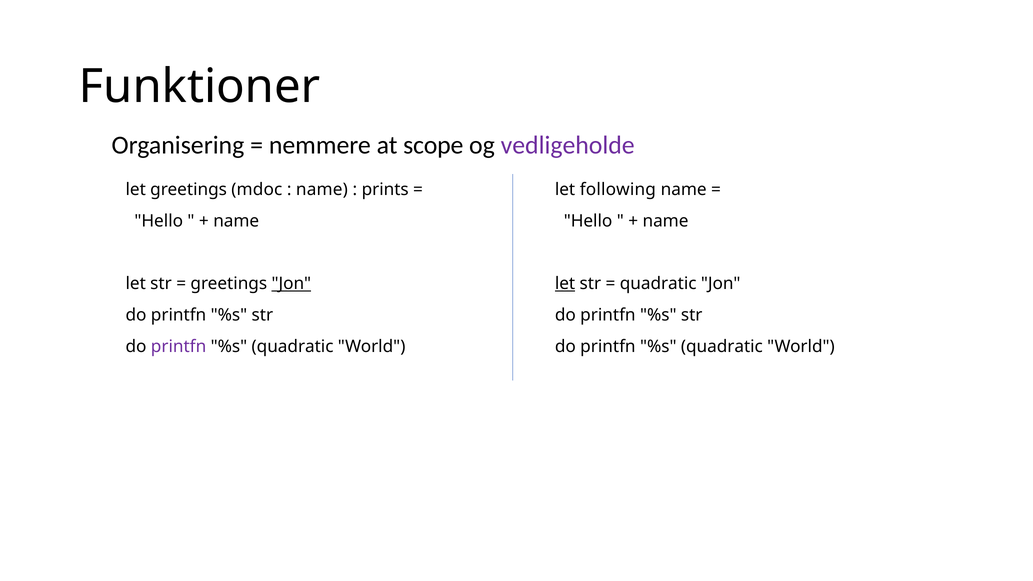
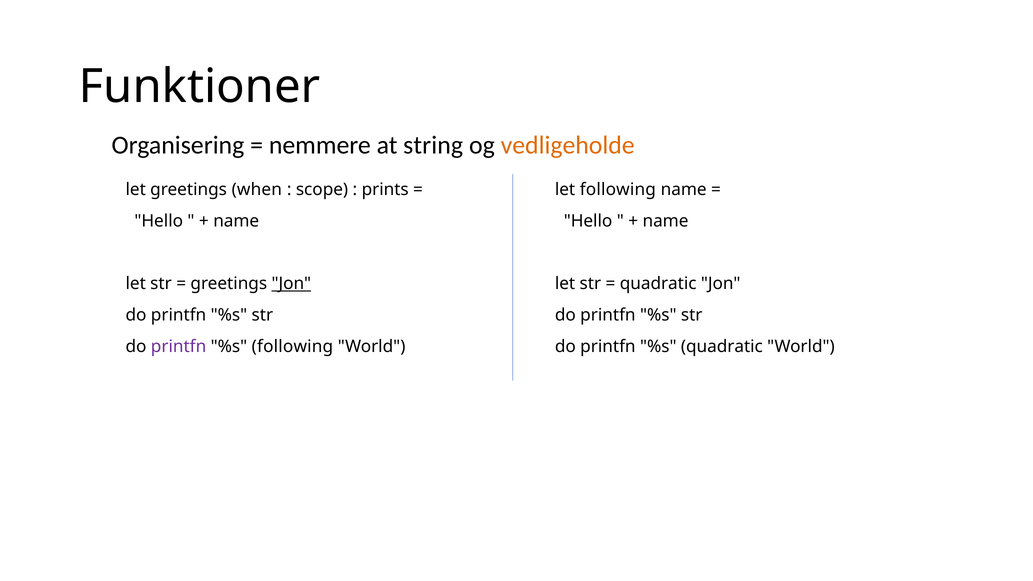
scope: scope -> string
vedligeholde colour: purple -> orange
mdoc: mdoc -> when
name at (322, 189): name -> scope
let at (565, 284) underline: present -> none
quadratic at (293, 347): quadratic -> following
